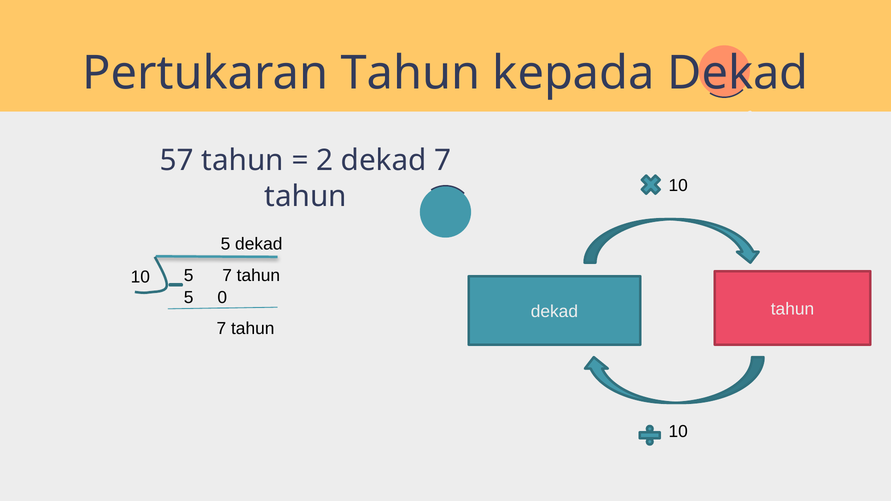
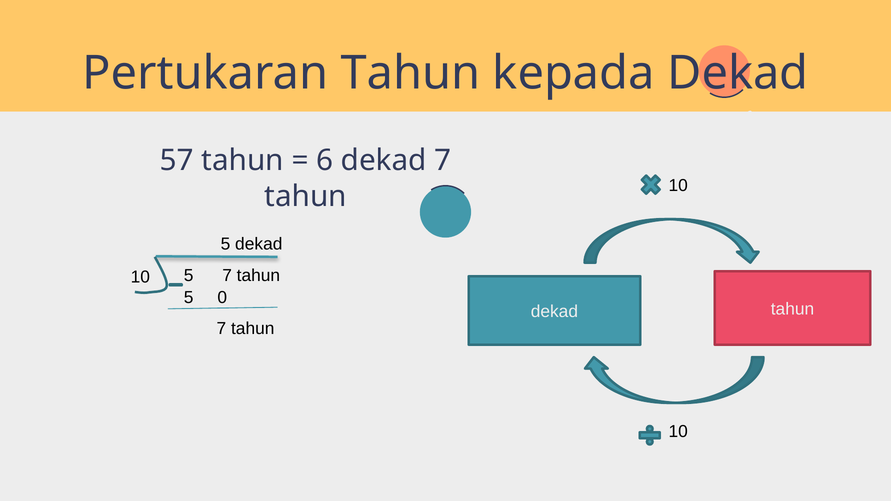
2: 2 -> 6
